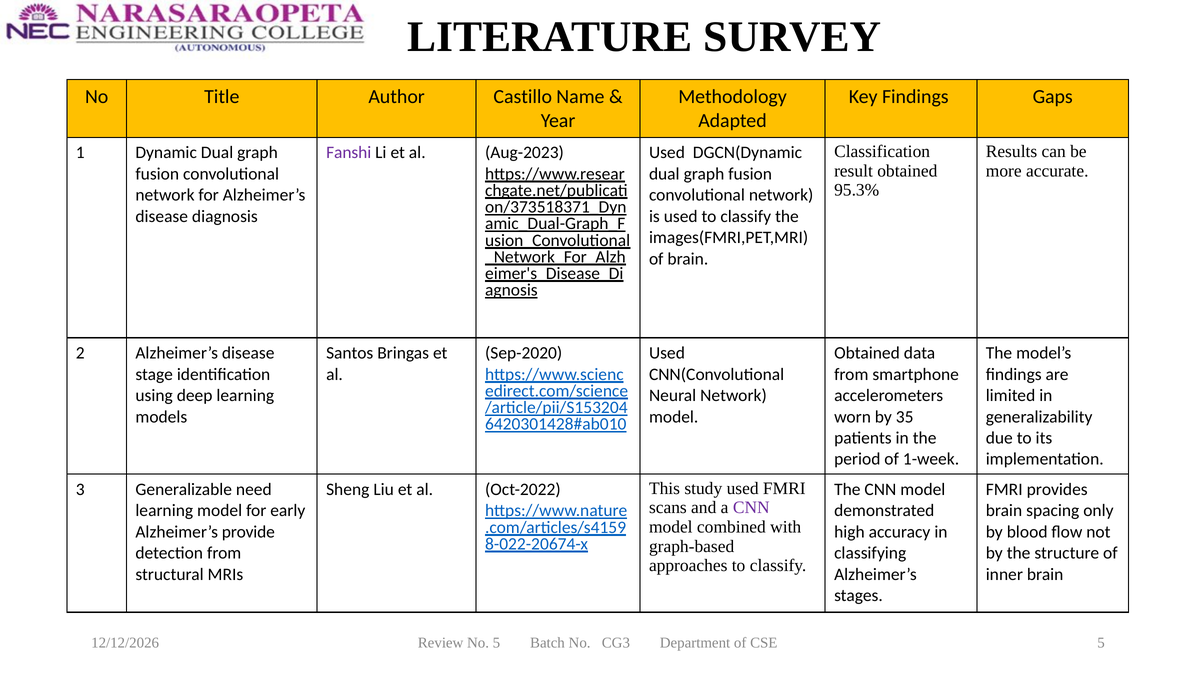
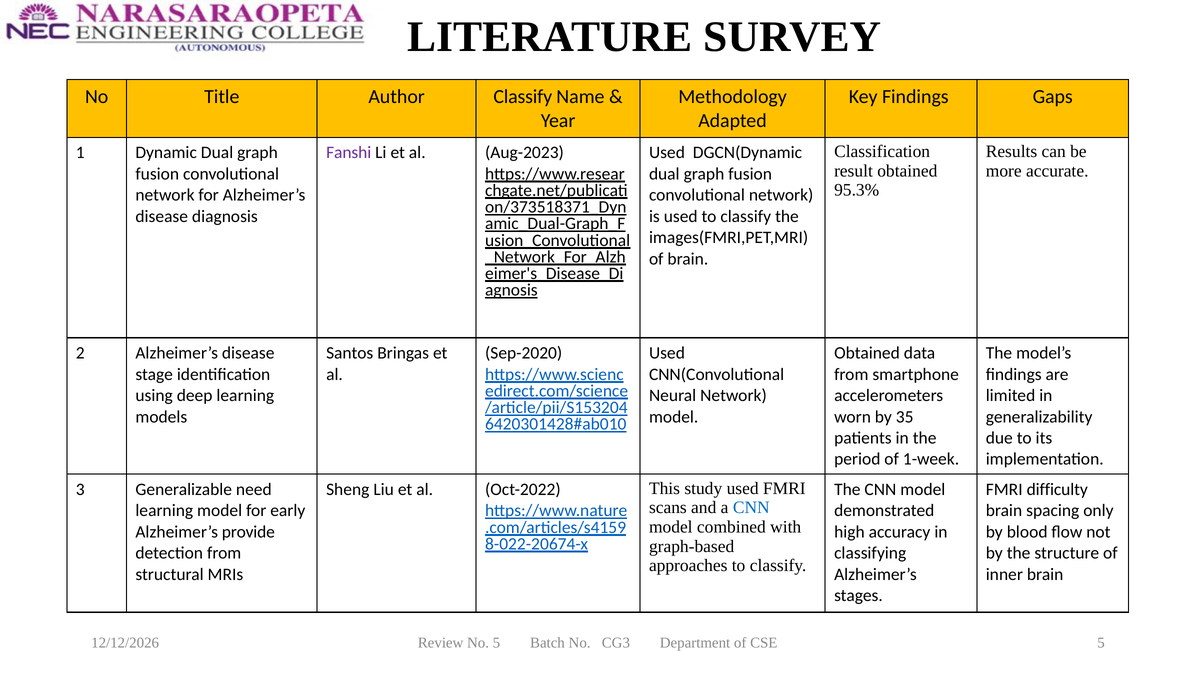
Author Castillo: Castillo -> Classify
provides: provides -> difficulty
CNN at (751, 508) colour: purple -> blue
